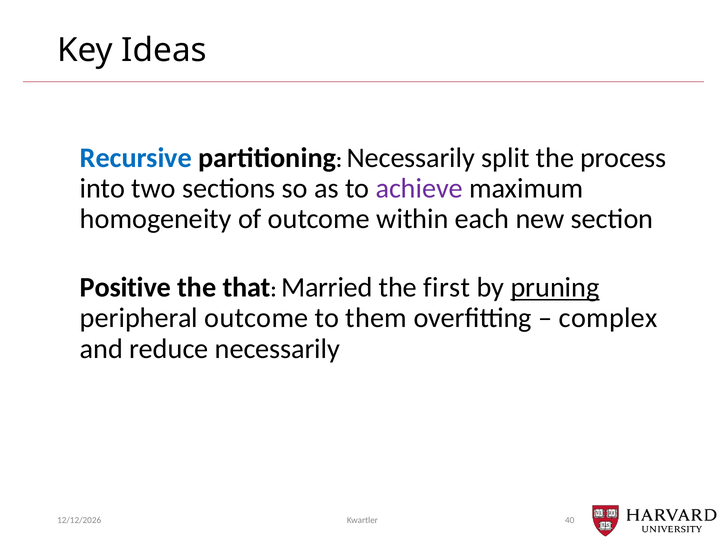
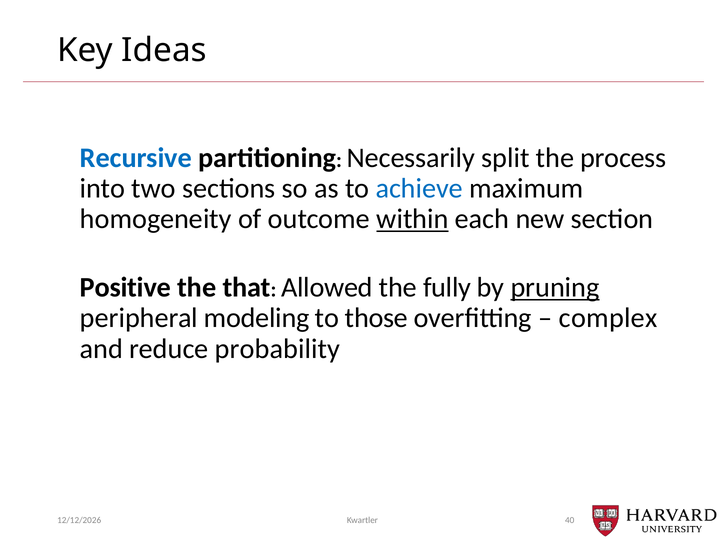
achieve colour: purple -> blue
within underline: none -> present
Married: Married -> Allowed
first: first -> fully
peripheral outcome: outcome -> modeling
them: them -> those
reduce necessarily: necessarily -> probability
